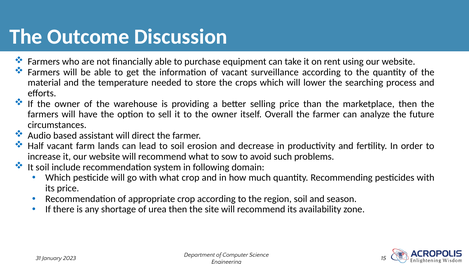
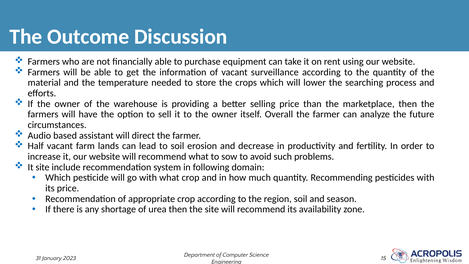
It soil: soil -> site
